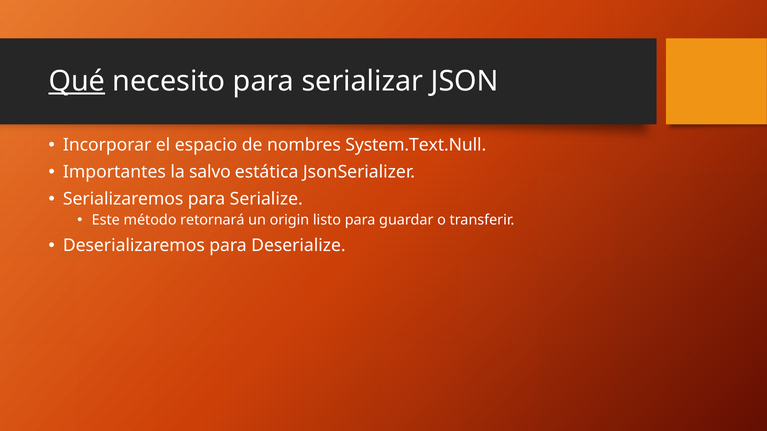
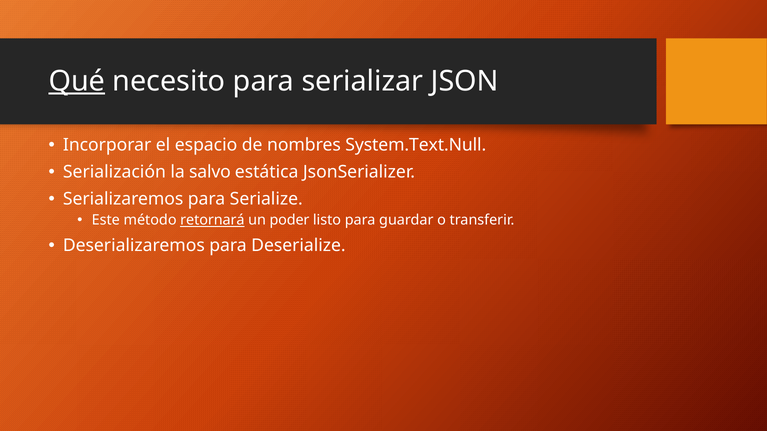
Importantes: Importantes -> Serialización
retornará underline: none -> present
origin: origin -> poder
